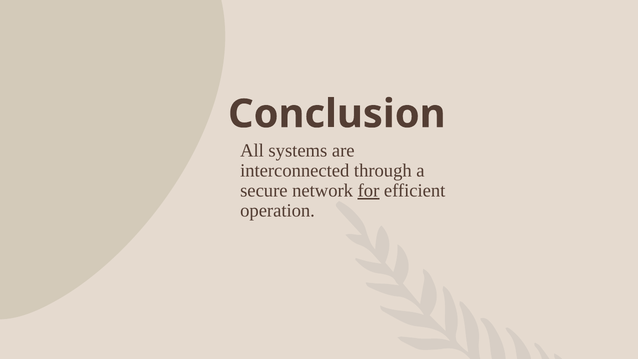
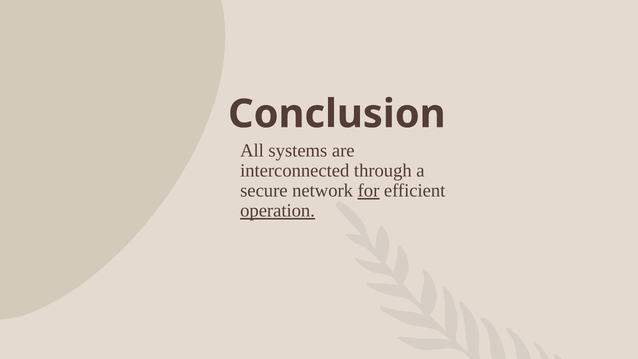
operation underline: none -> present
